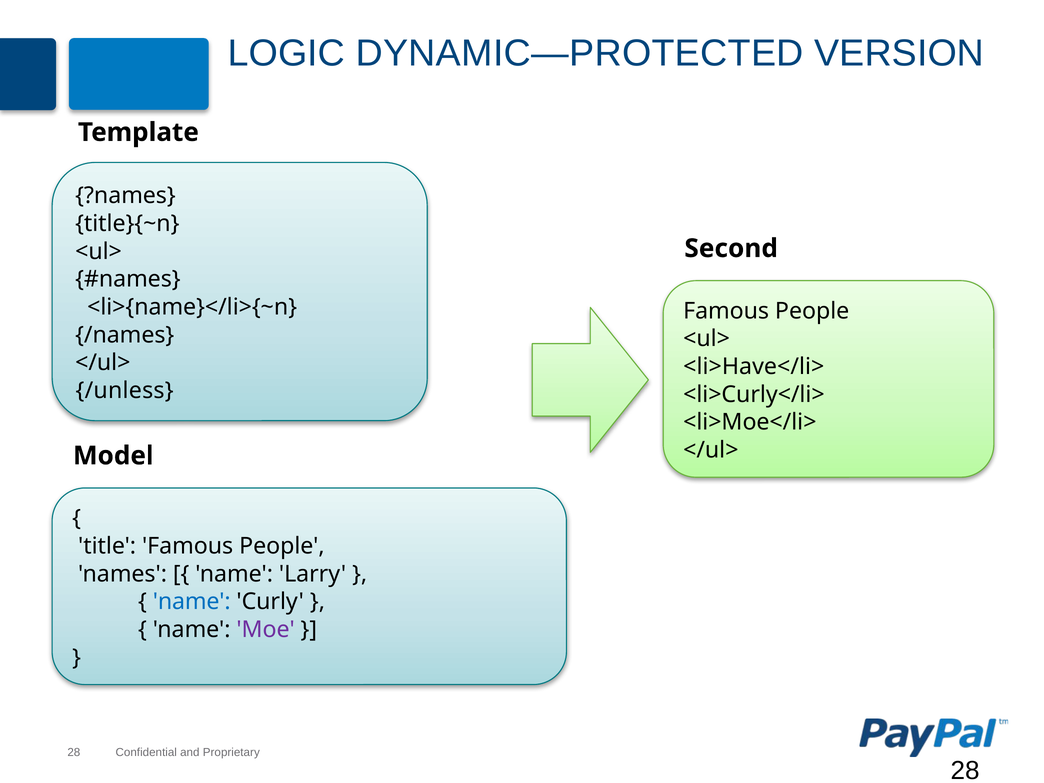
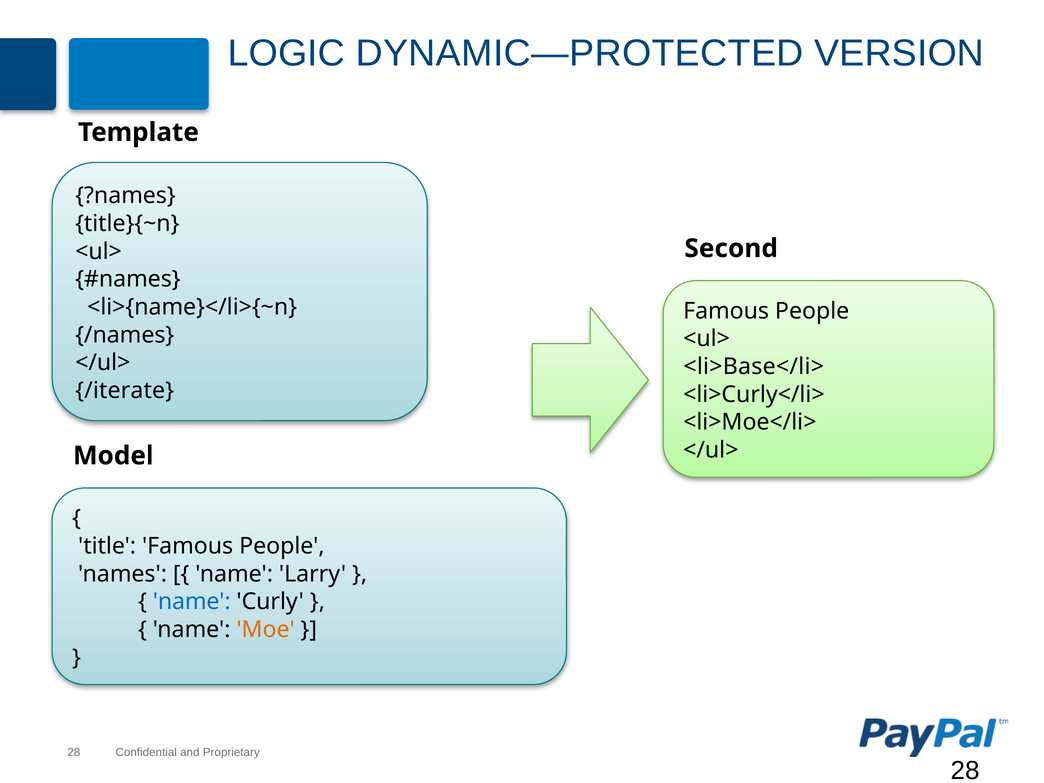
<li>Have</li>: <li>Have</li> -> <li>Base</li>
/unless: /unless -> /iterate
Moe colour: purple -> orange
